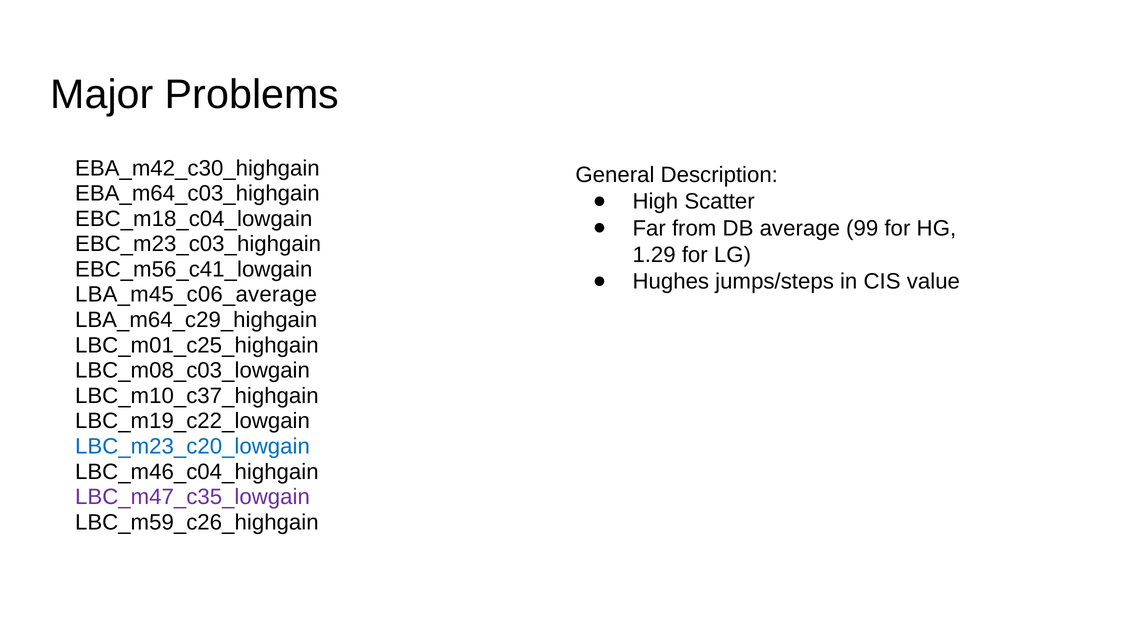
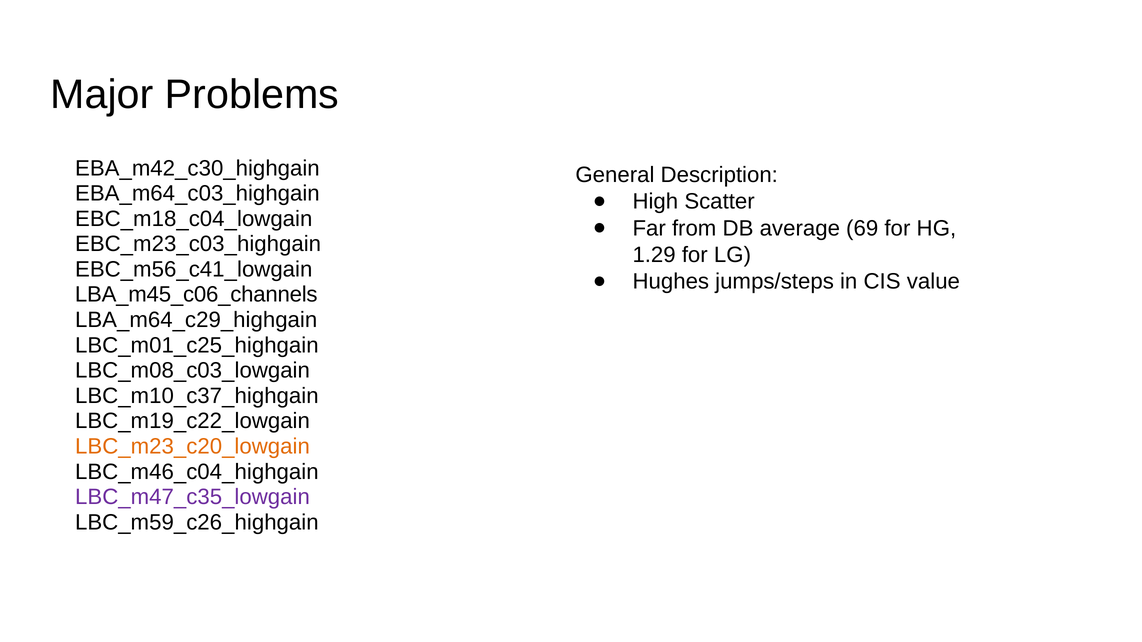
99: 99 -> 69
LBA_m45_c06_average: LBA_m45_c06_average -> LBA_m45_c06_channels
LBC_m23_c20_lowgain colour: blue -> orange
